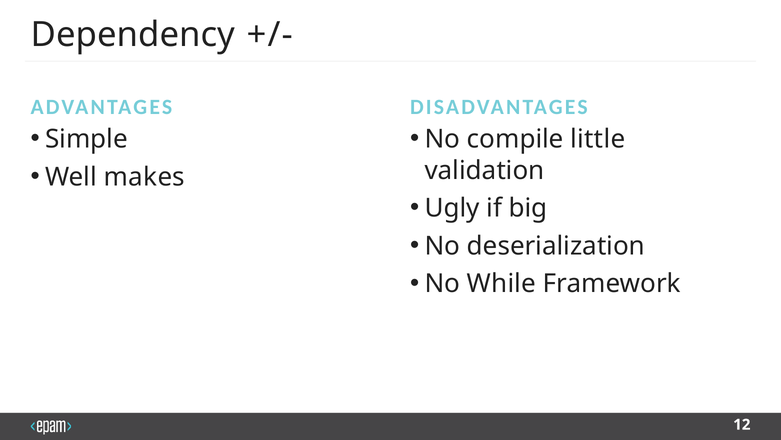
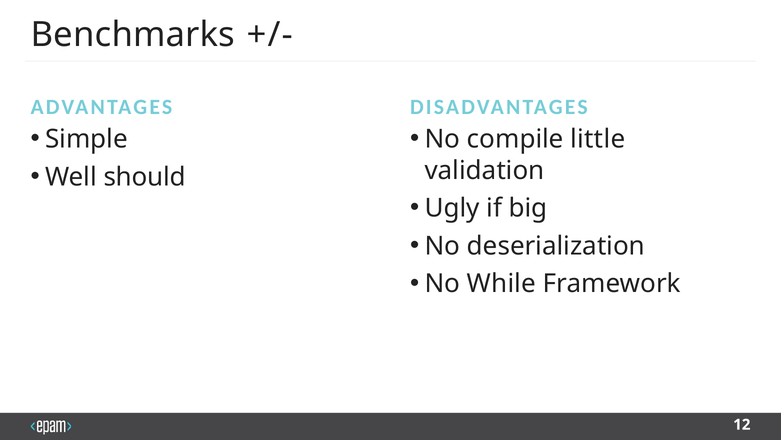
Dependency: Dependency -> Benchmarks
makes: makes -> should
